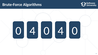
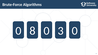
4 at (32, 31): 4 -> 8
4 at (61, 31): 4 -> 3
